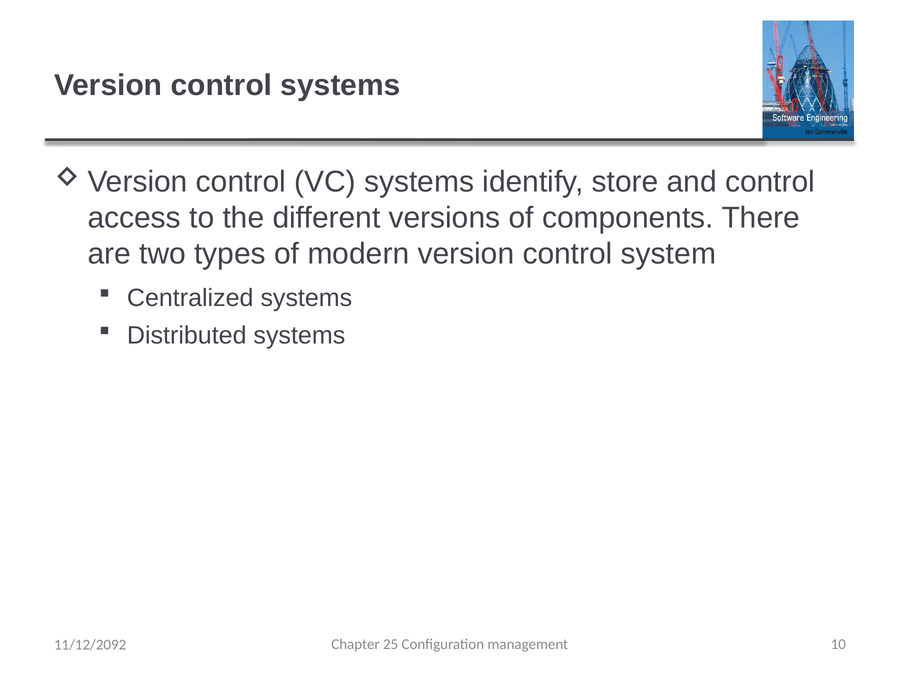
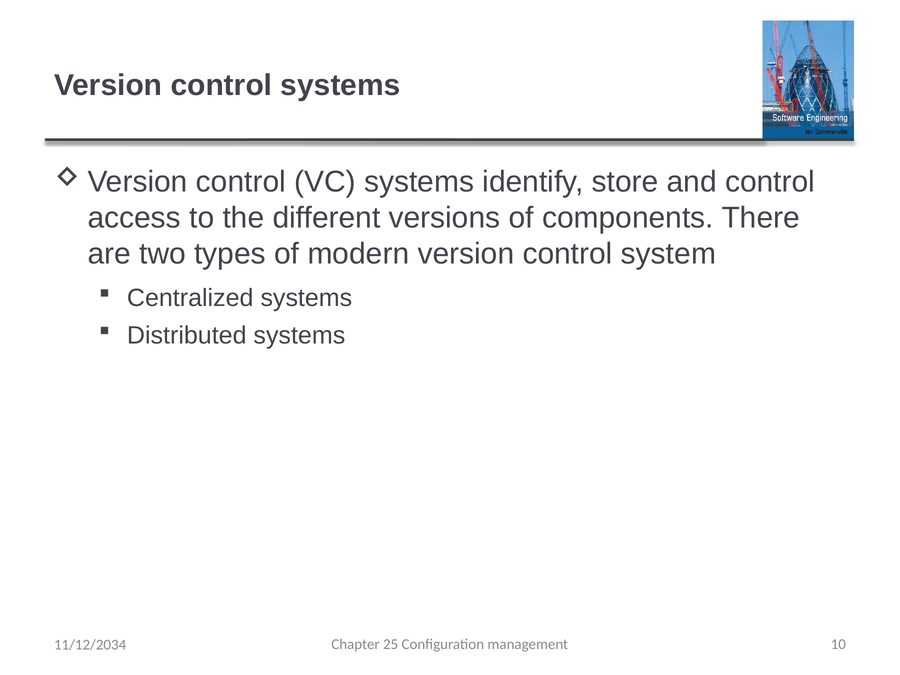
11/12/2092: 11/12/2092 -> 11/12/2034
